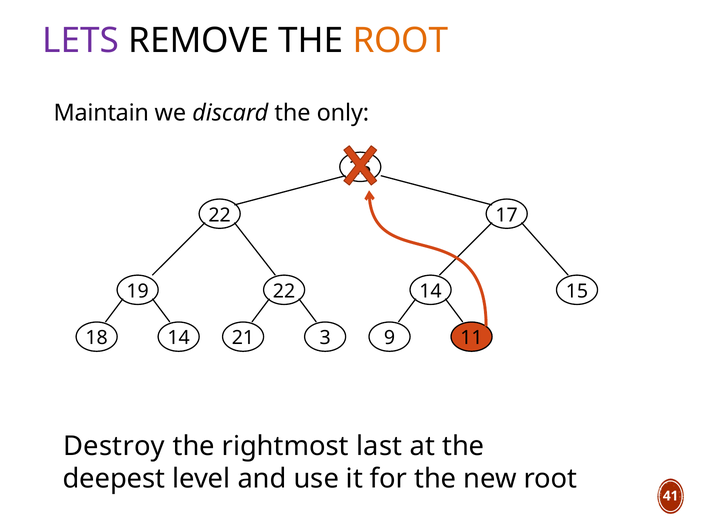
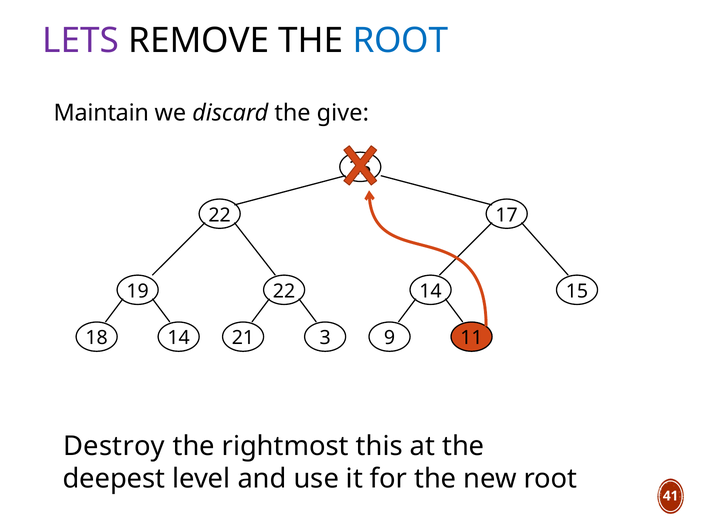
ROOT at (400, 41) colour: orange -> blue
only: only -> give
last: last -> this
